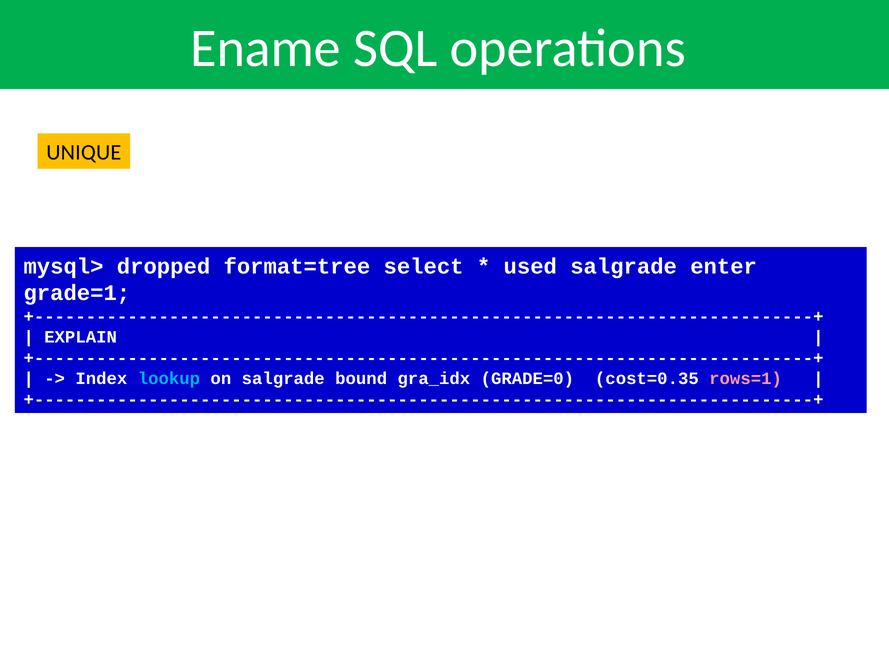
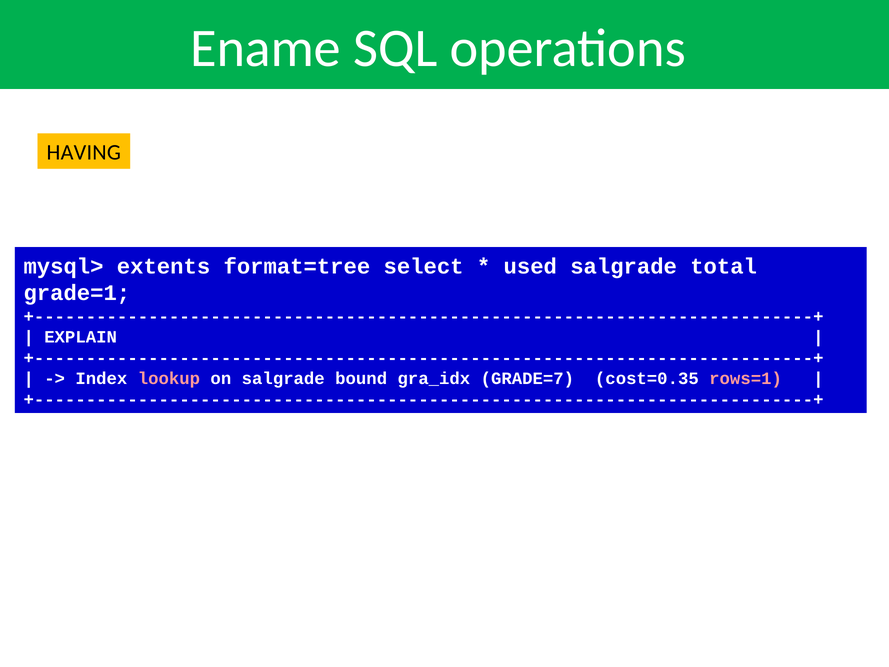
UNIQUE: UNIQUE -> HAVING
dropped: dropped -> extents
enter: enter -> total
lookup colour: light blue -> pink
GRADE=0: GRADE=0 -> GRADE=7
